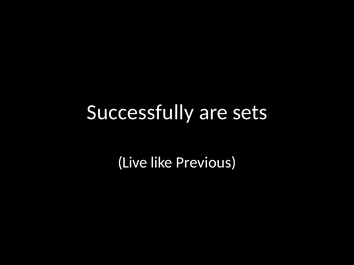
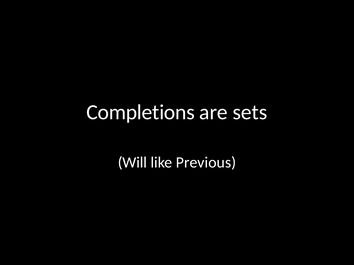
Successfully: Successfully -> Completions
Live: Live -> Will
